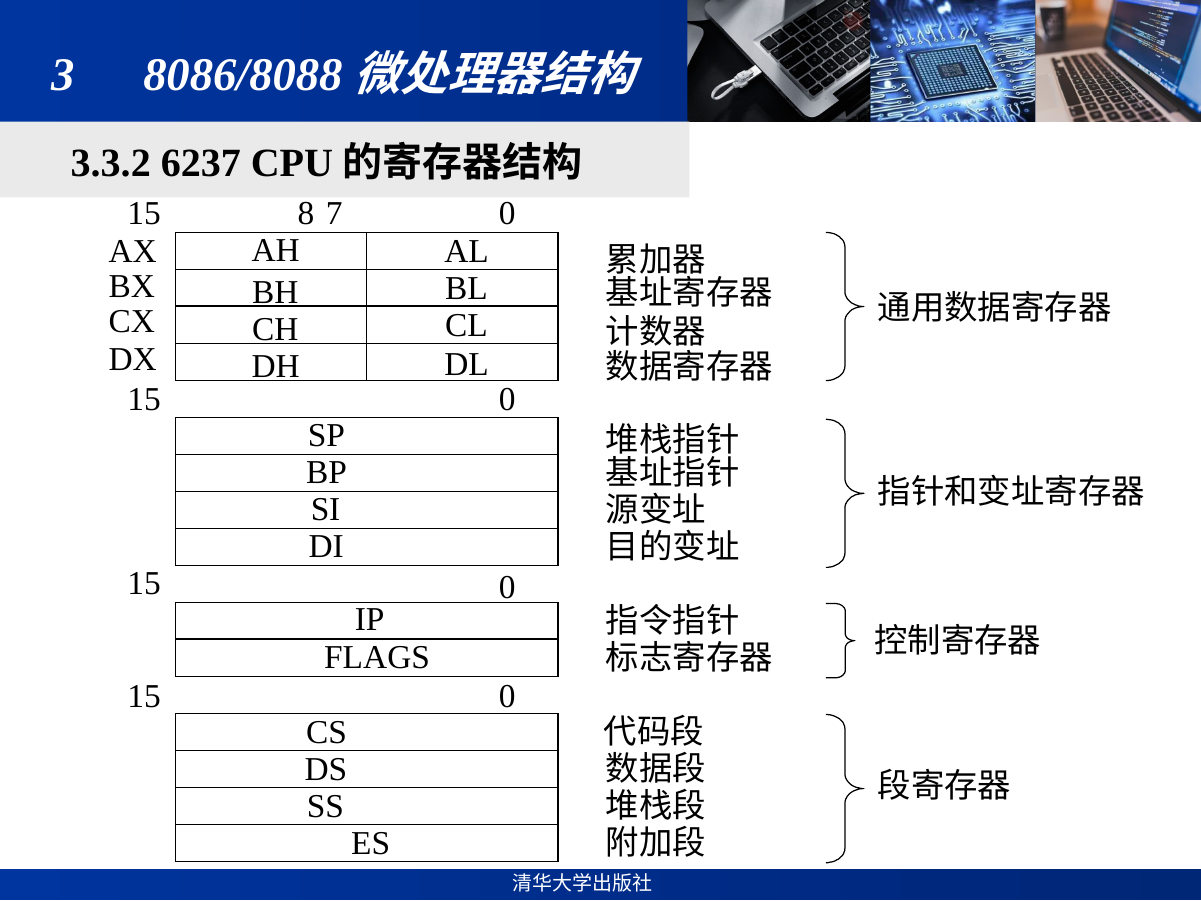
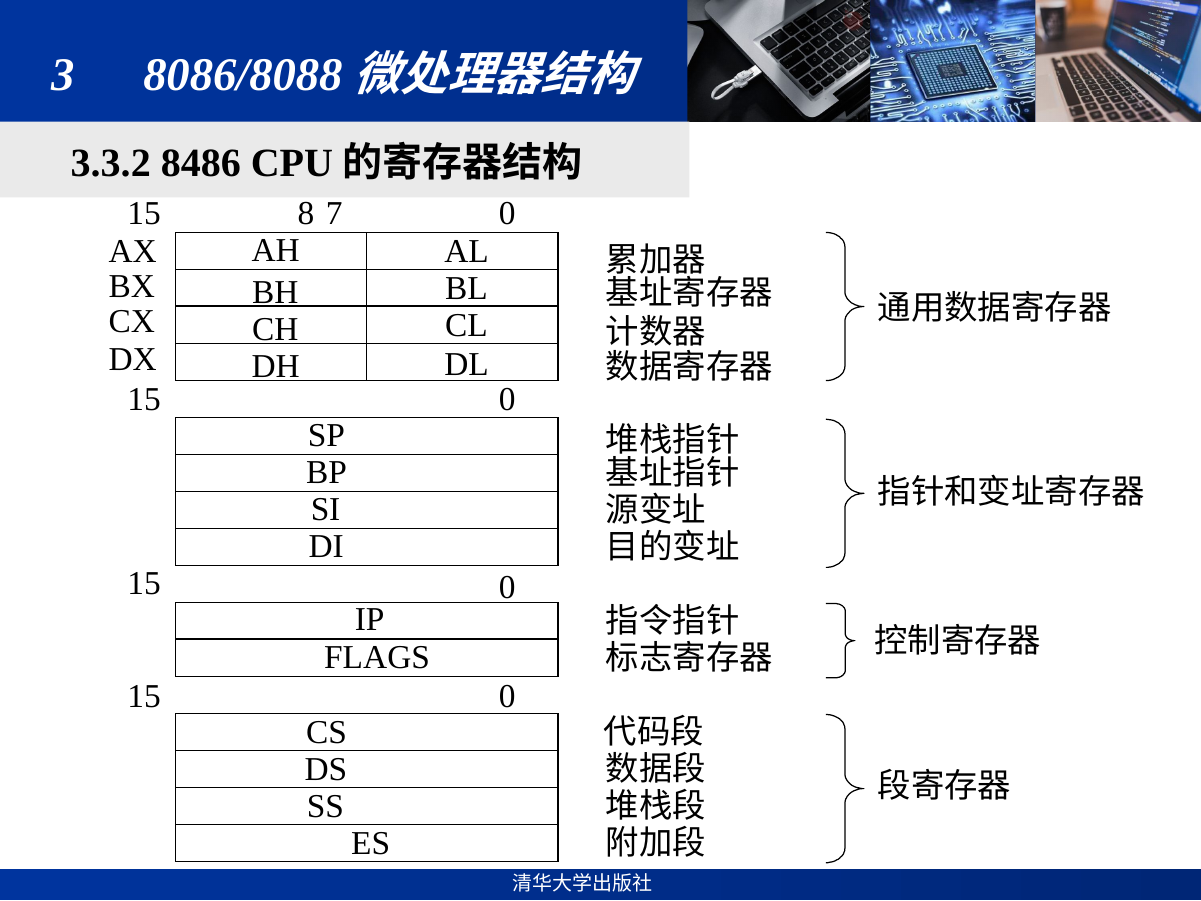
6237: 6237 -> 8486
